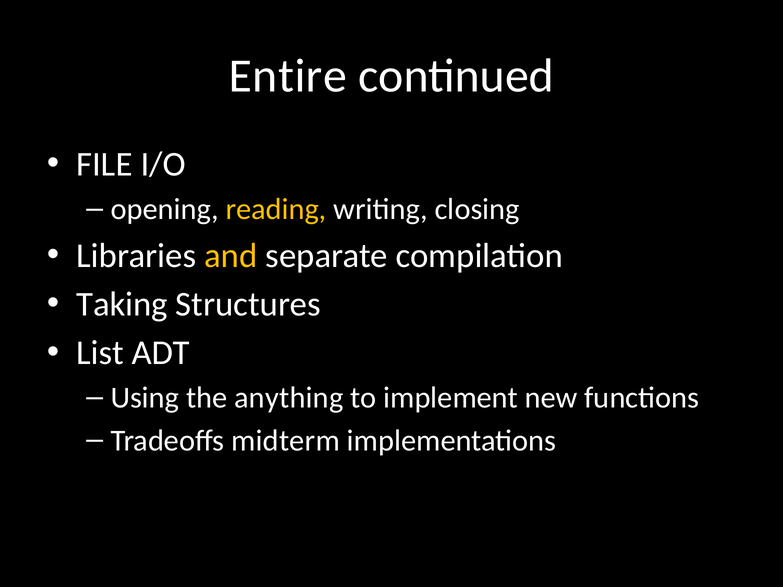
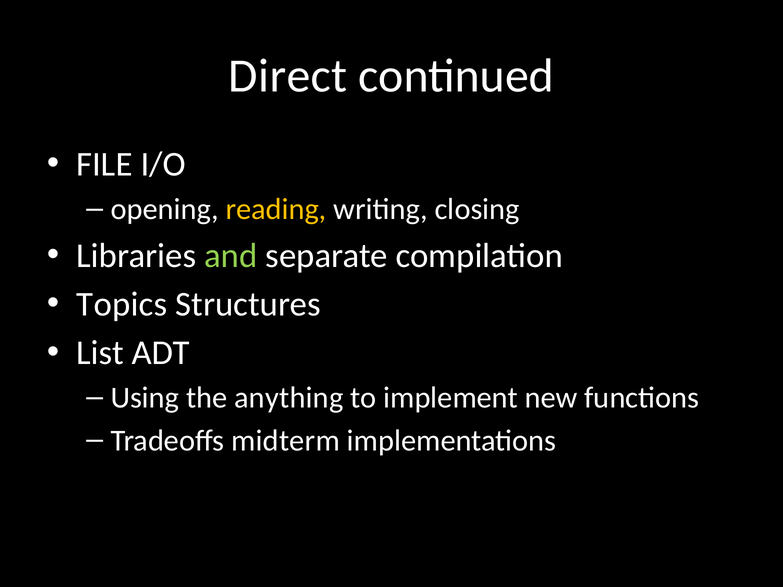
Entire: Entire -> Direct
and colour: yellow -> light green
Taking: Taking -> Topics
